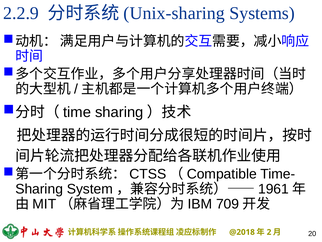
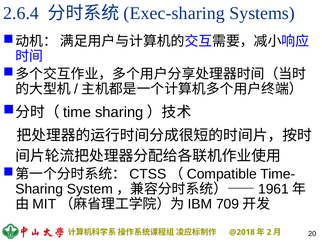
2.2.9: 2.2.9 -> 2.6.4
Unix-sharing: Unix-sharing -> Exec-sharing
